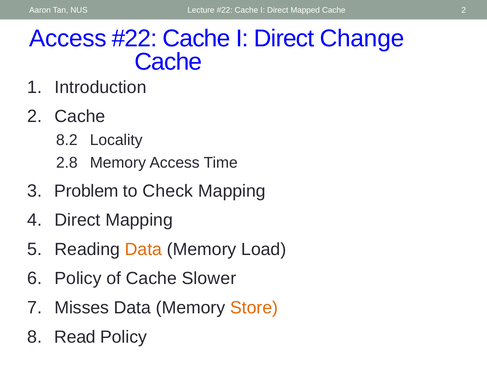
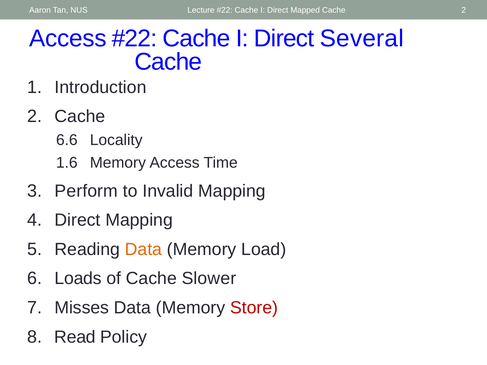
Change: Change -> Several
8.2: 8.2 -> 6.6
2.8: 2.8 -> 1.6
Problem: Problem -> Perform
Check: Check -> Invalid
Policy at (78, 279): Policy -> Loads
Store colour: orange -> red
